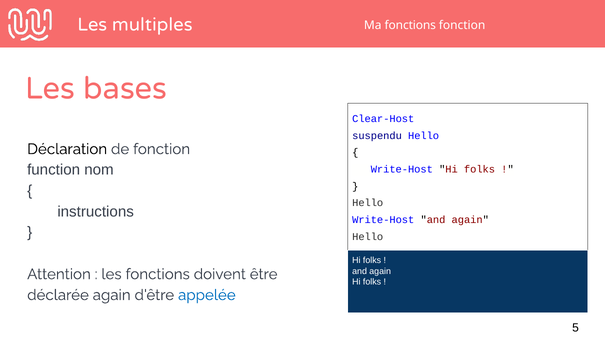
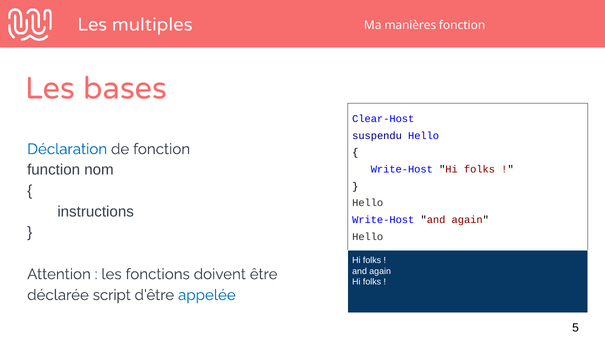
Ma fonctions: fonctions -> manières
Déclaration colour: black -> blue
déclarée again: again -> script
